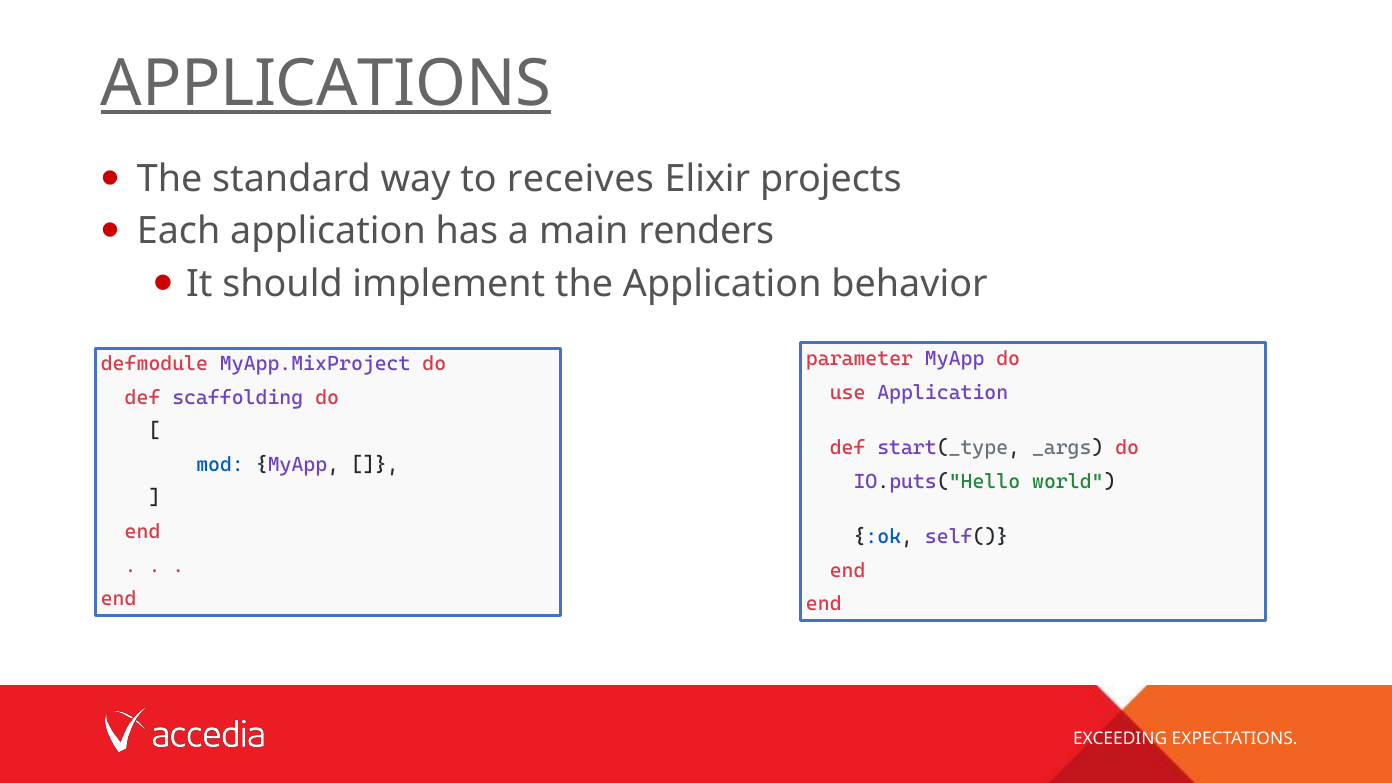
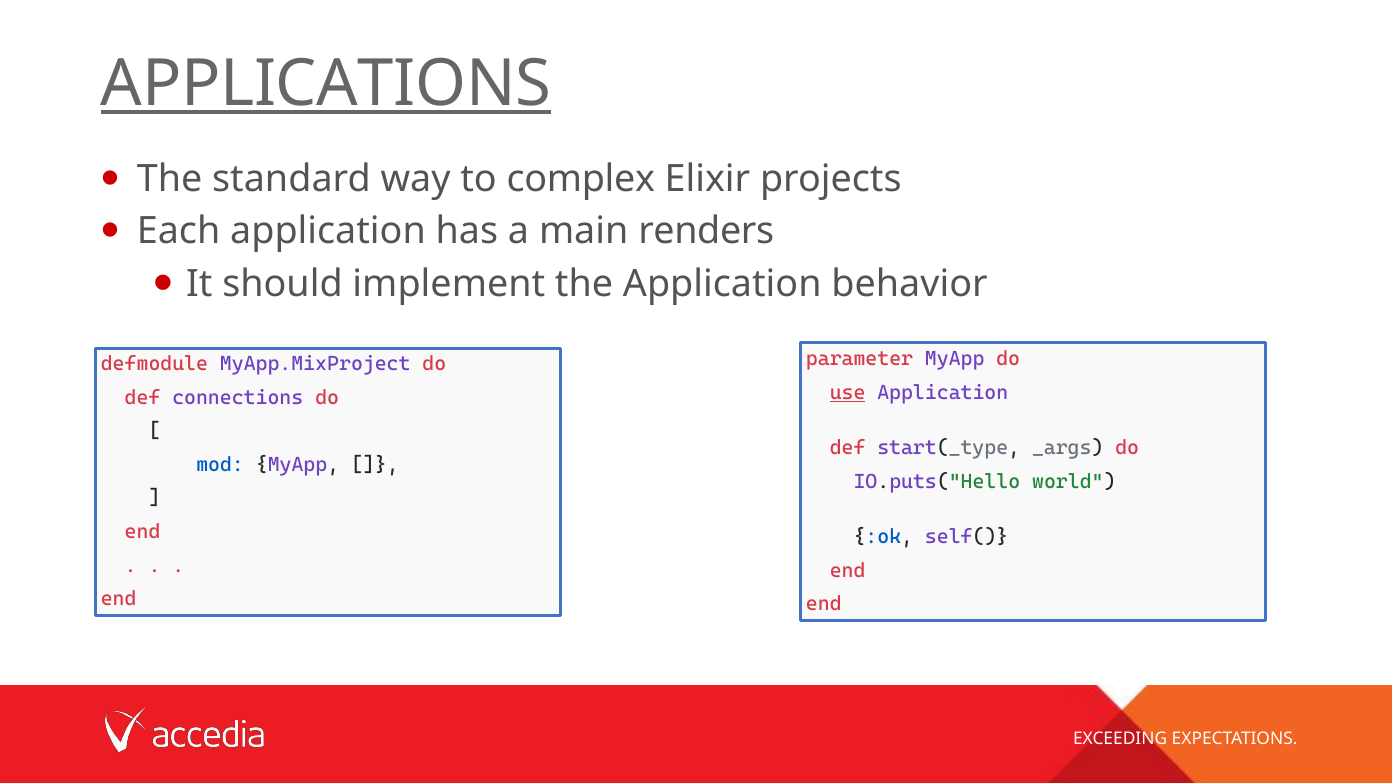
receives: receives -> complex
use underline: none -> present
scaffolding: scaffolding -> connections
